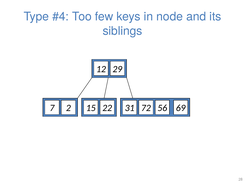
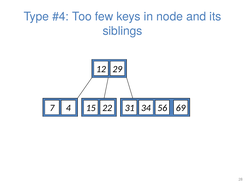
2: 2 -> 4
72: 72 -> 34
